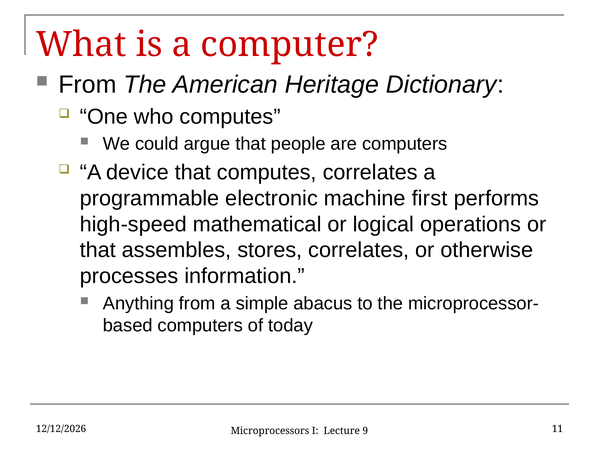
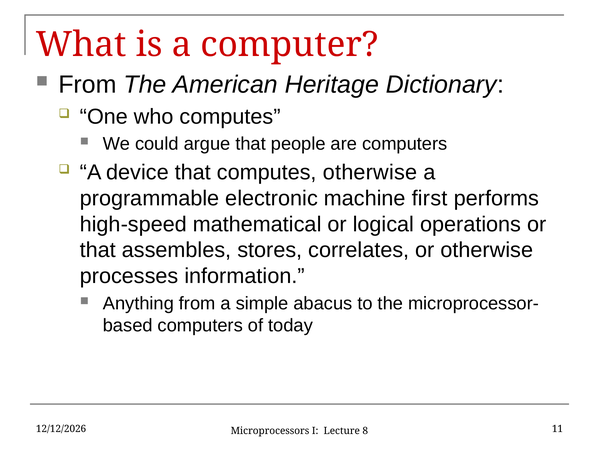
computes correlates: correlates -> otherwise
9: 9 -> 8
